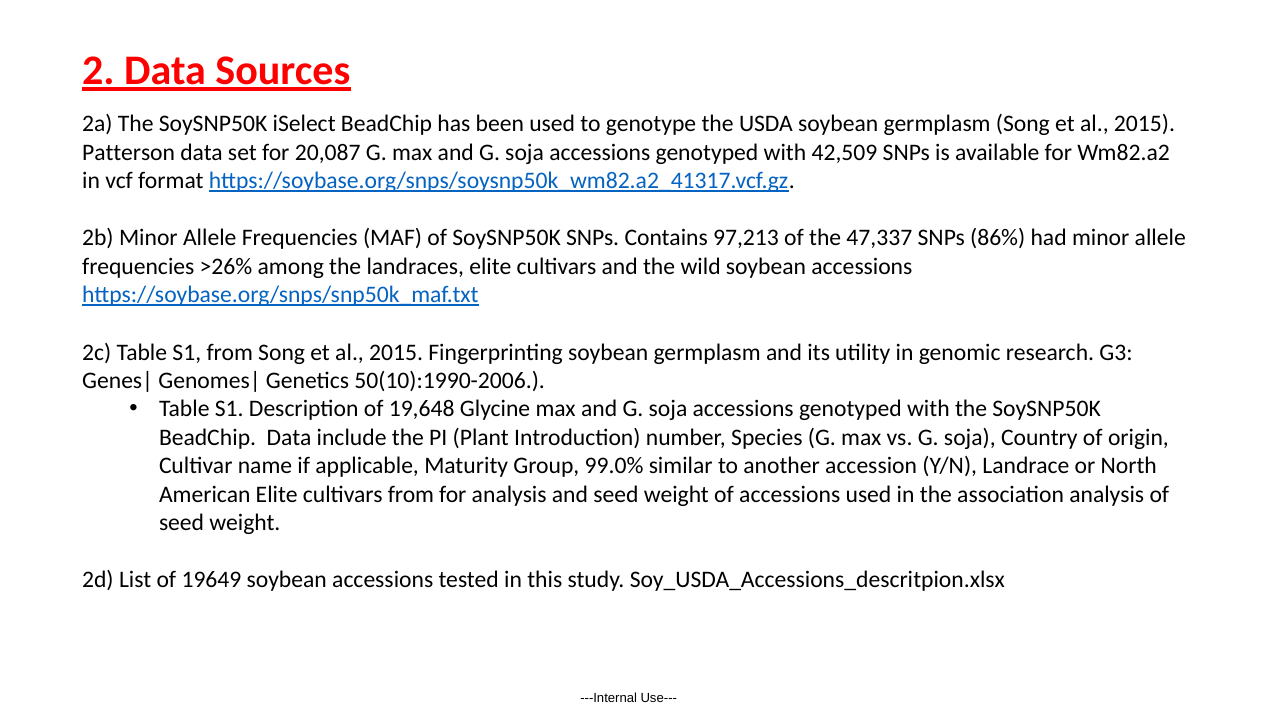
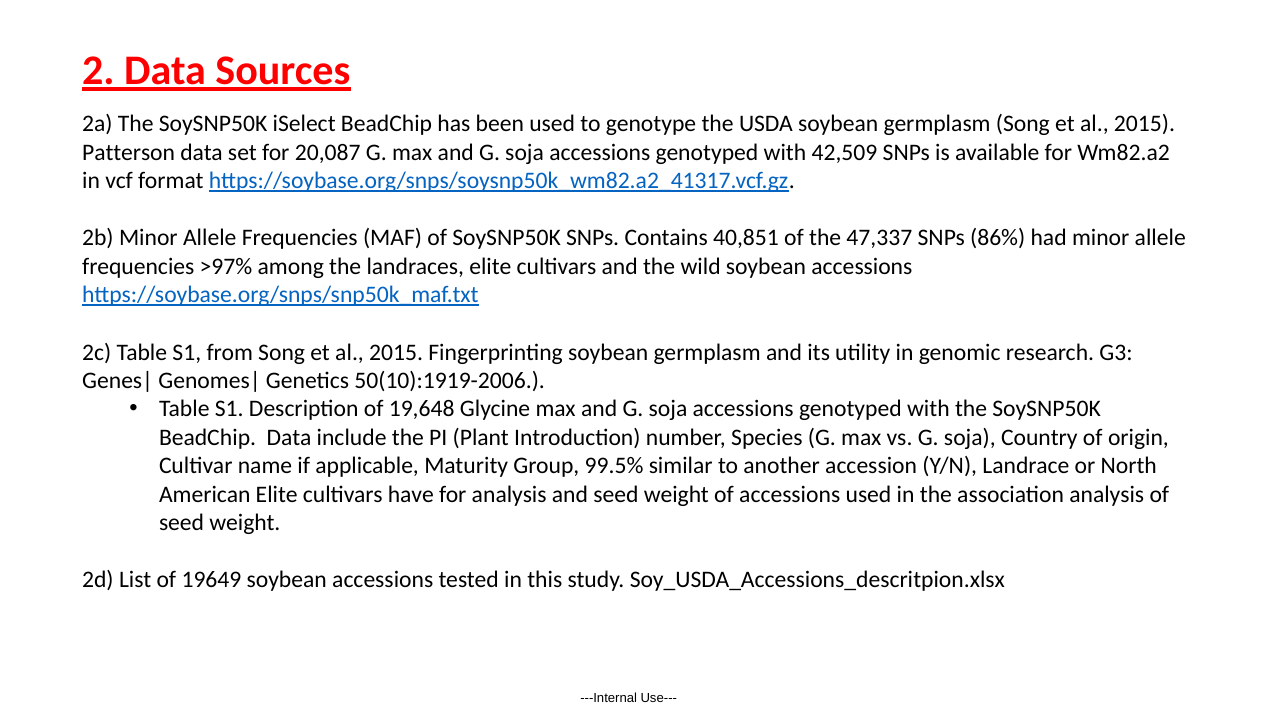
97,213: 97,213 -> 40,851
>26%: >26% -> >97%
50(10):1990-2006: 50(10):1990-2006 -> 50(10):1919-2006
99.0%: 99.0% -> 99.5%
cultivars from: from -> have
